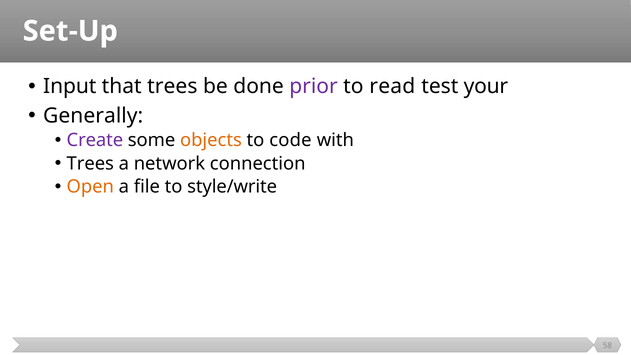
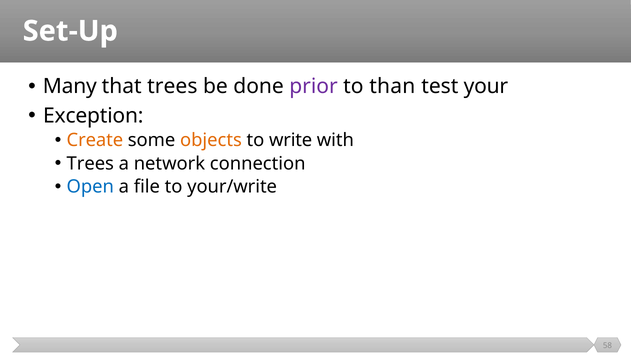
Input: Input -> Many
read: read -> than
Generally: Generally -> Exception
Create colour: purple -> orange
code: code -> write
Open colour: orange -> blue
style/write: style/write -> your/write
